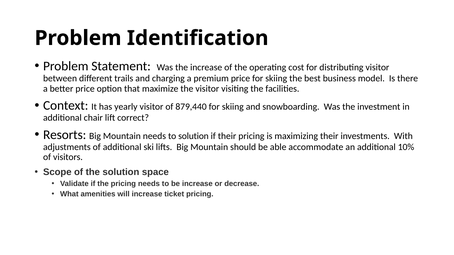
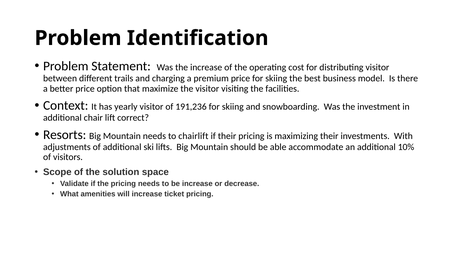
879,440: 879,440 -> 191,236
to solution: solution -> chairlift
